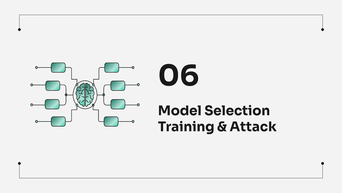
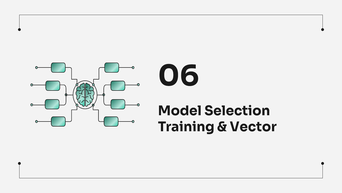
Attack: Attack -> Vector
